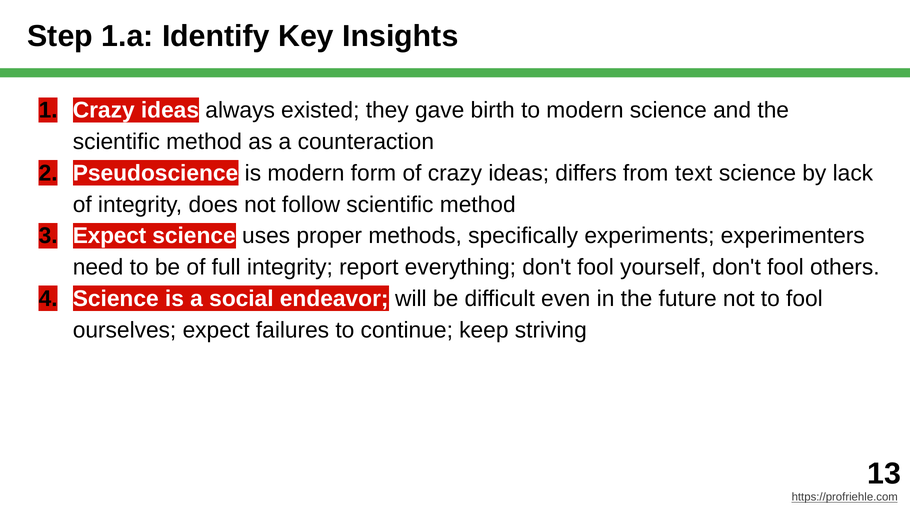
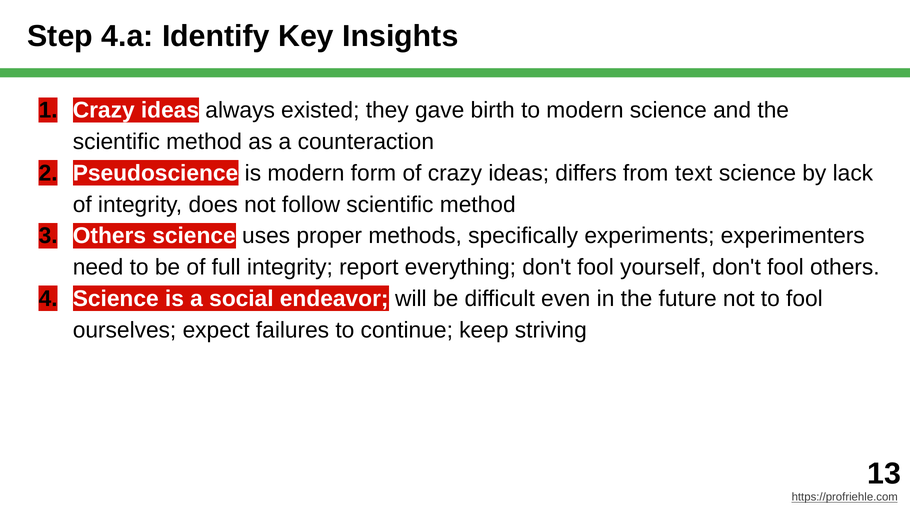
1.a: 1.a -> 4.a
Expect at (110, 236): Expect -> Others
